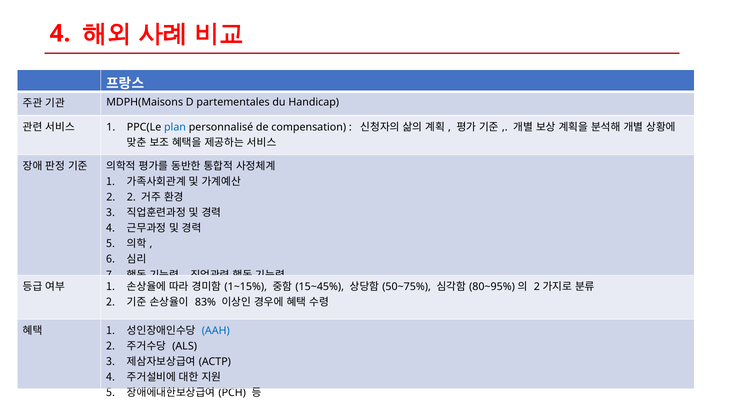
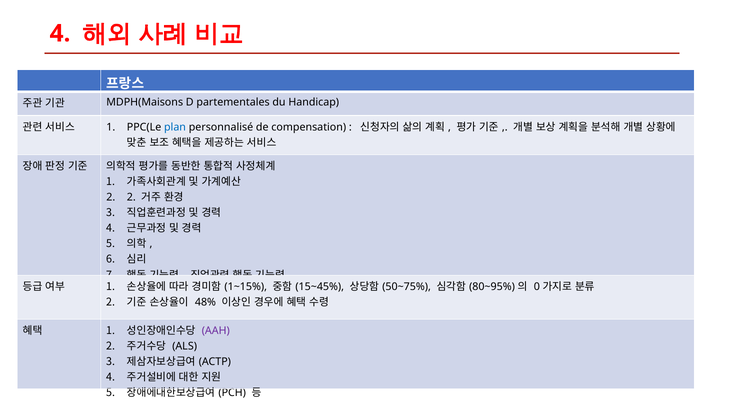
2 at (537, 287): 2 -> 0
83%: 83% -> 48%
AAH colour: blue -> purple
